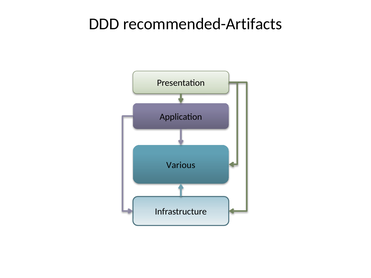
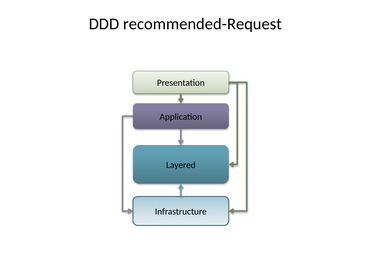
recommended-Artifacts: recommended-Artifacts -> recommended-Request
Various: Various -> Layered
